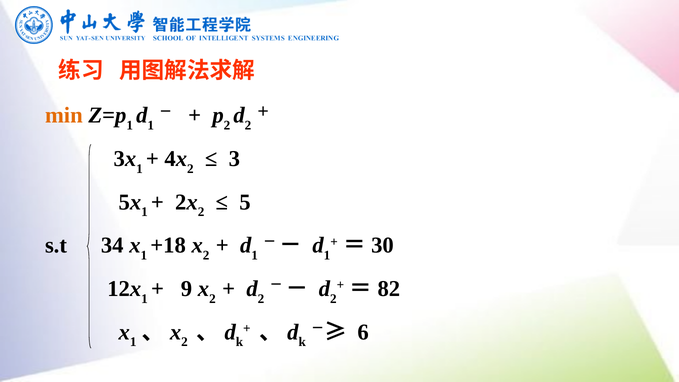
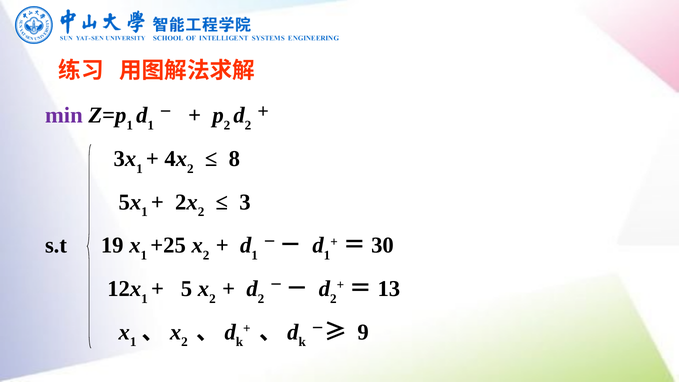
min colour: orange -> purple
3: 3 -> 8
5: 5 -> 3
34: 34 -> 19
+18: +18 -> +25
9: 9 -> 5
82: 82 -> 13
6: 6 -> 9
